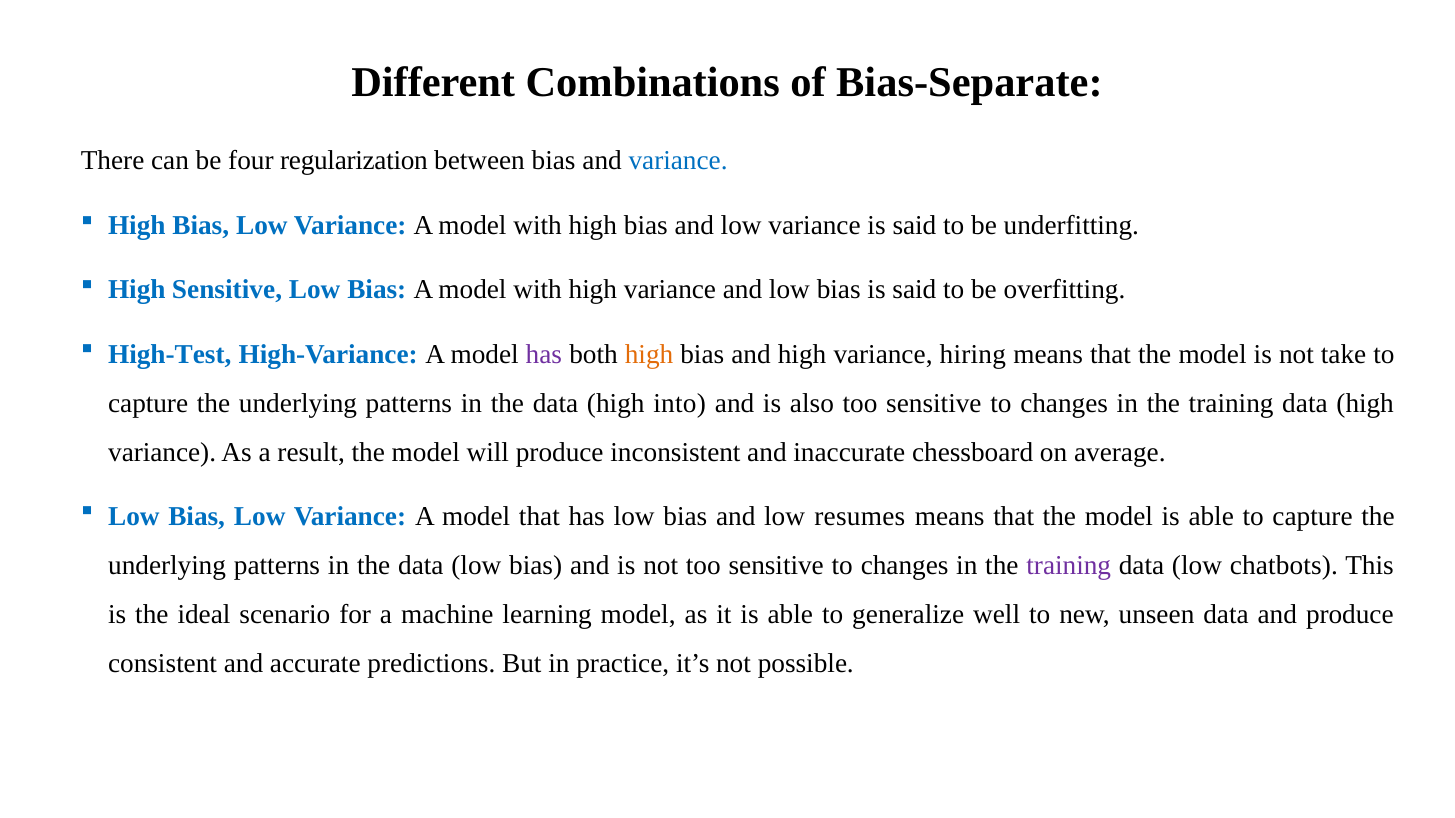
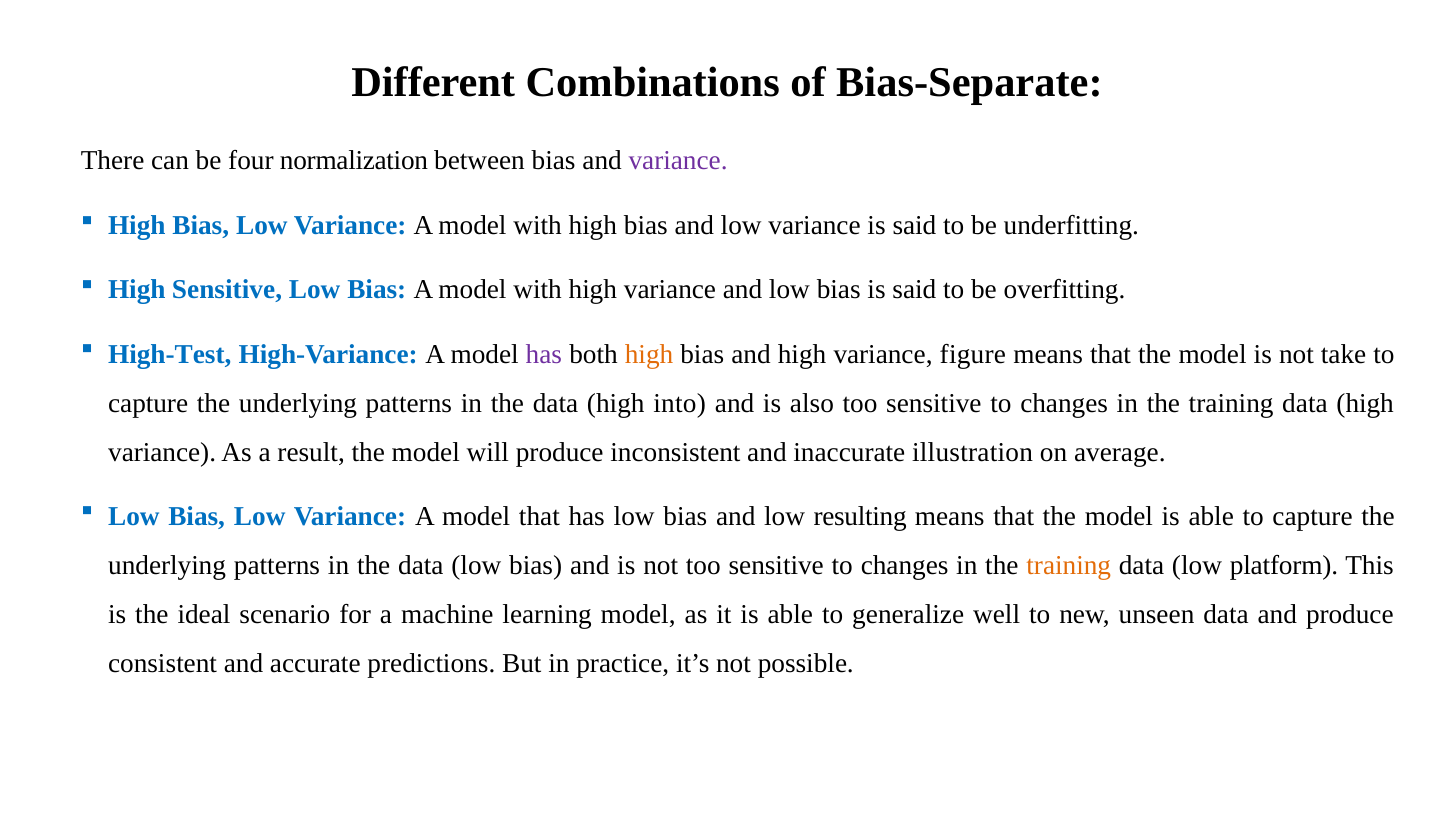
regularization: regularization -> normalization
variance at (678, 161) colour: blue -> purple
hiring: hiring -> figure
chessboard: chessboard -> illustration
resumes: resumes -> resulting
training at (1069, 566) colour: purple -> orange
chatbots: chatbots -> platform
